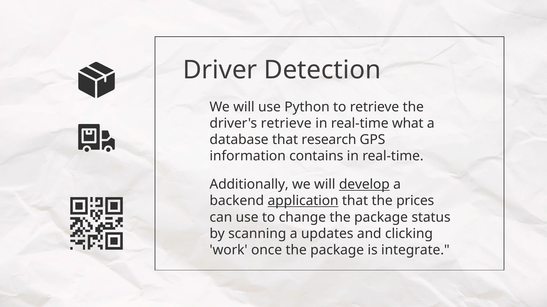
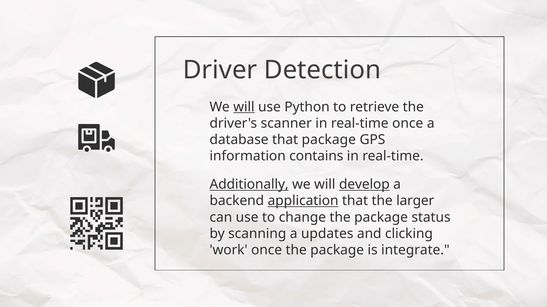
will at (244, 107) underline: none -> present
driver's retrieve: retrieve -> scanner
real-time what: what -> once
that research: research -> package
Additionally underline: none -> present
prices: prices -> larger
